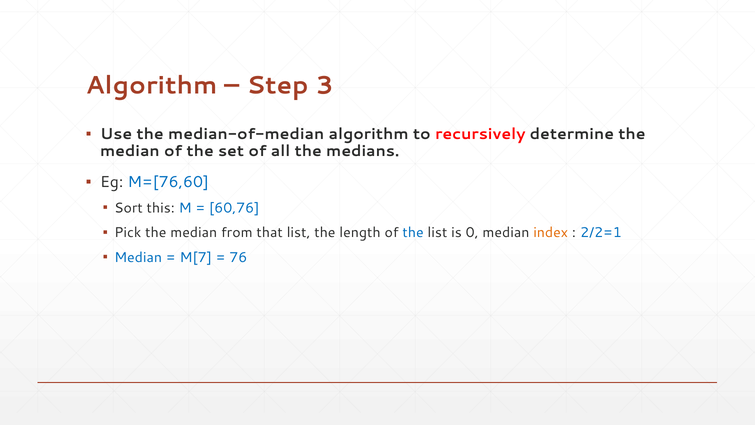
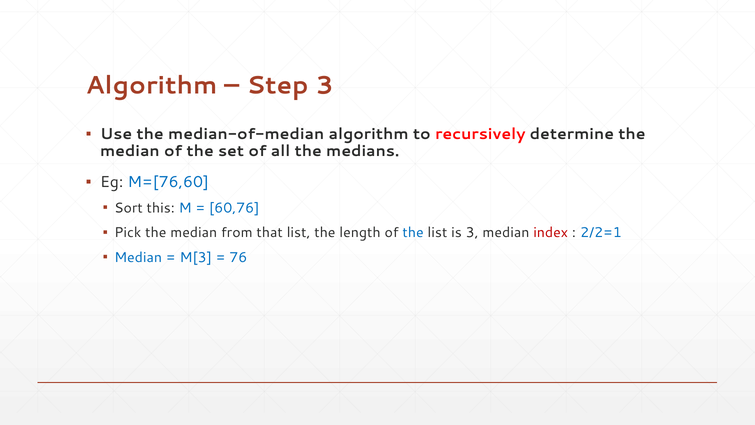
is 0: 0 -> 3
index colour: orange -> red
M[7: M[7 -> M[3
